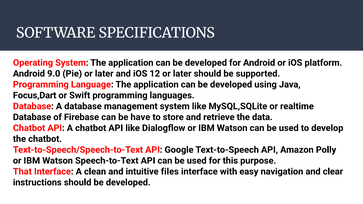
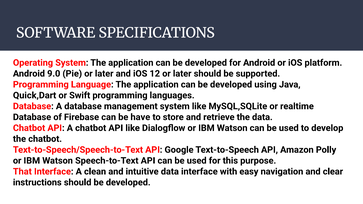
Focus,Dart: Focus,Dart -> Quick,Dart
intuitive files: files -> data
